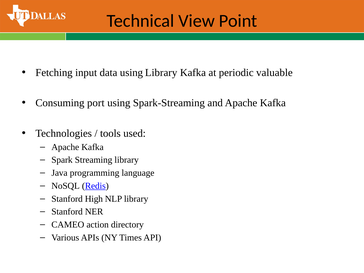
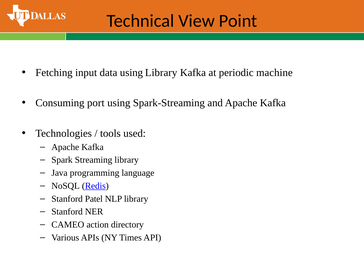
valuable: valuable -> machine
High: High -> Patel
